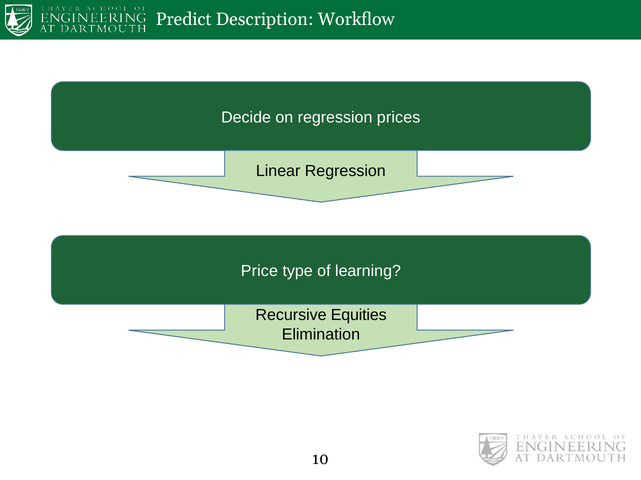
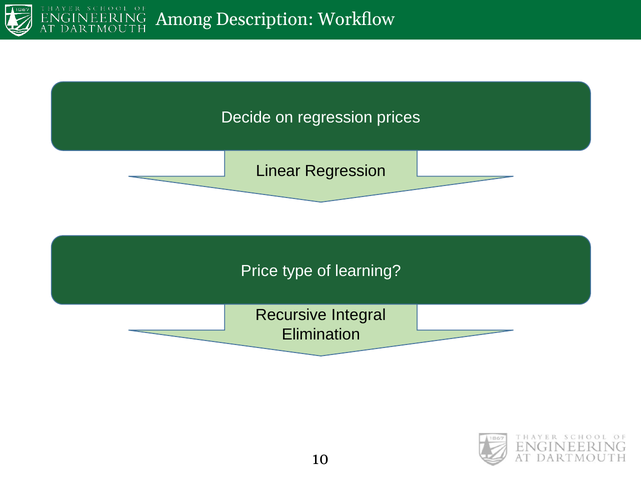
Predict: Predict -> Among
Equities: Equities -> Integral
